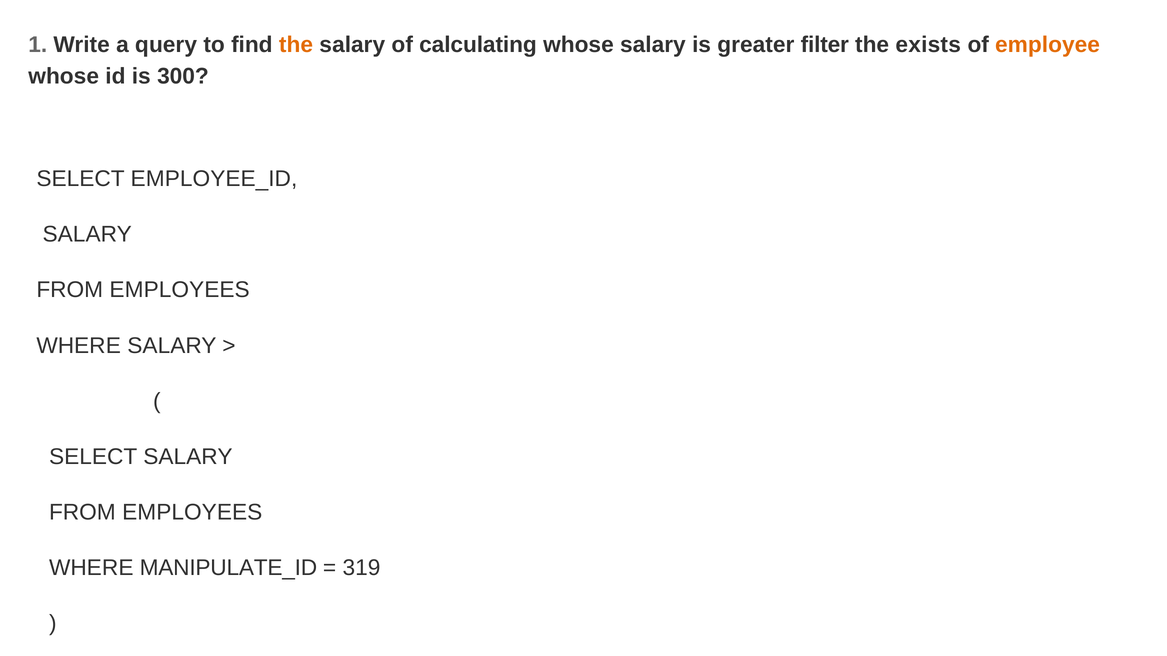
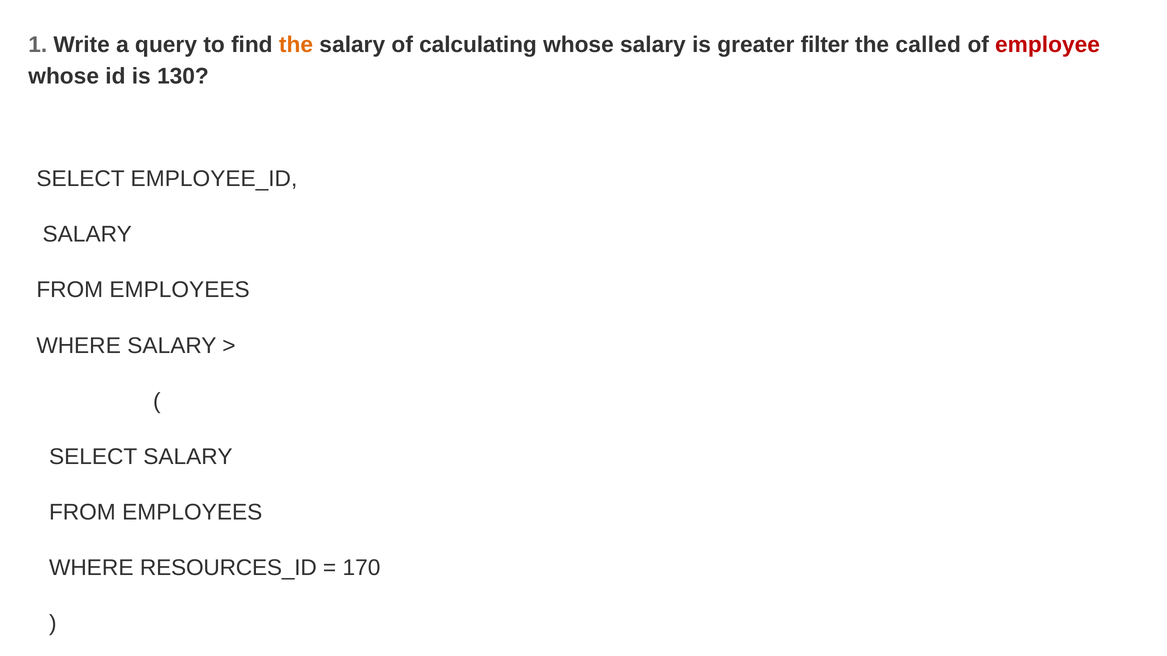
exists: exists -> called
employee colour: orange -> red
300: 300 -> 130
MANIPULATE_ID: MANIPULATE_ID -> RESOURCES_ID
319: 319 -> 170
